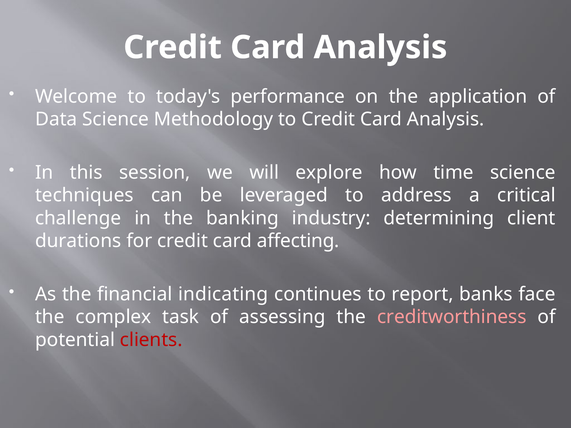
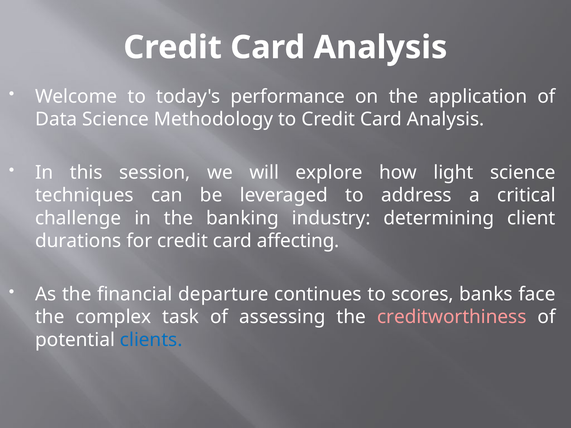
time: time -> light
indicating: indicating -> departure
report: report -> scores
clients colour: red -> blue
